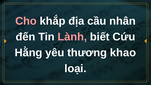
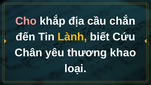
nhân: nhân -> chắn
Lành colour: pink -> yellow
Hằng: Hằng -> Chân
